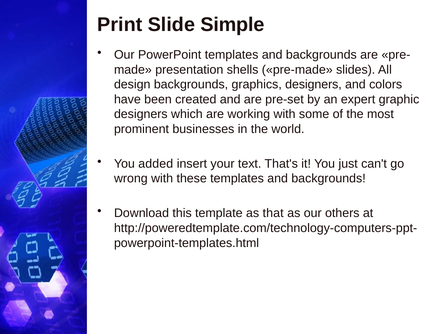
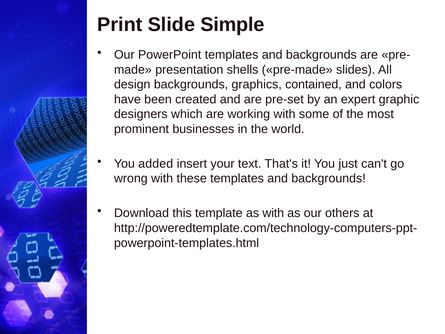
graphics designers: designers -> contained
as that: that -> with
